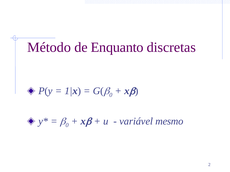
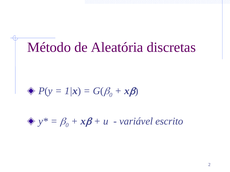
Enquanto: Enquanto -> Aleatória
mesmo: mesmo -> escrito
